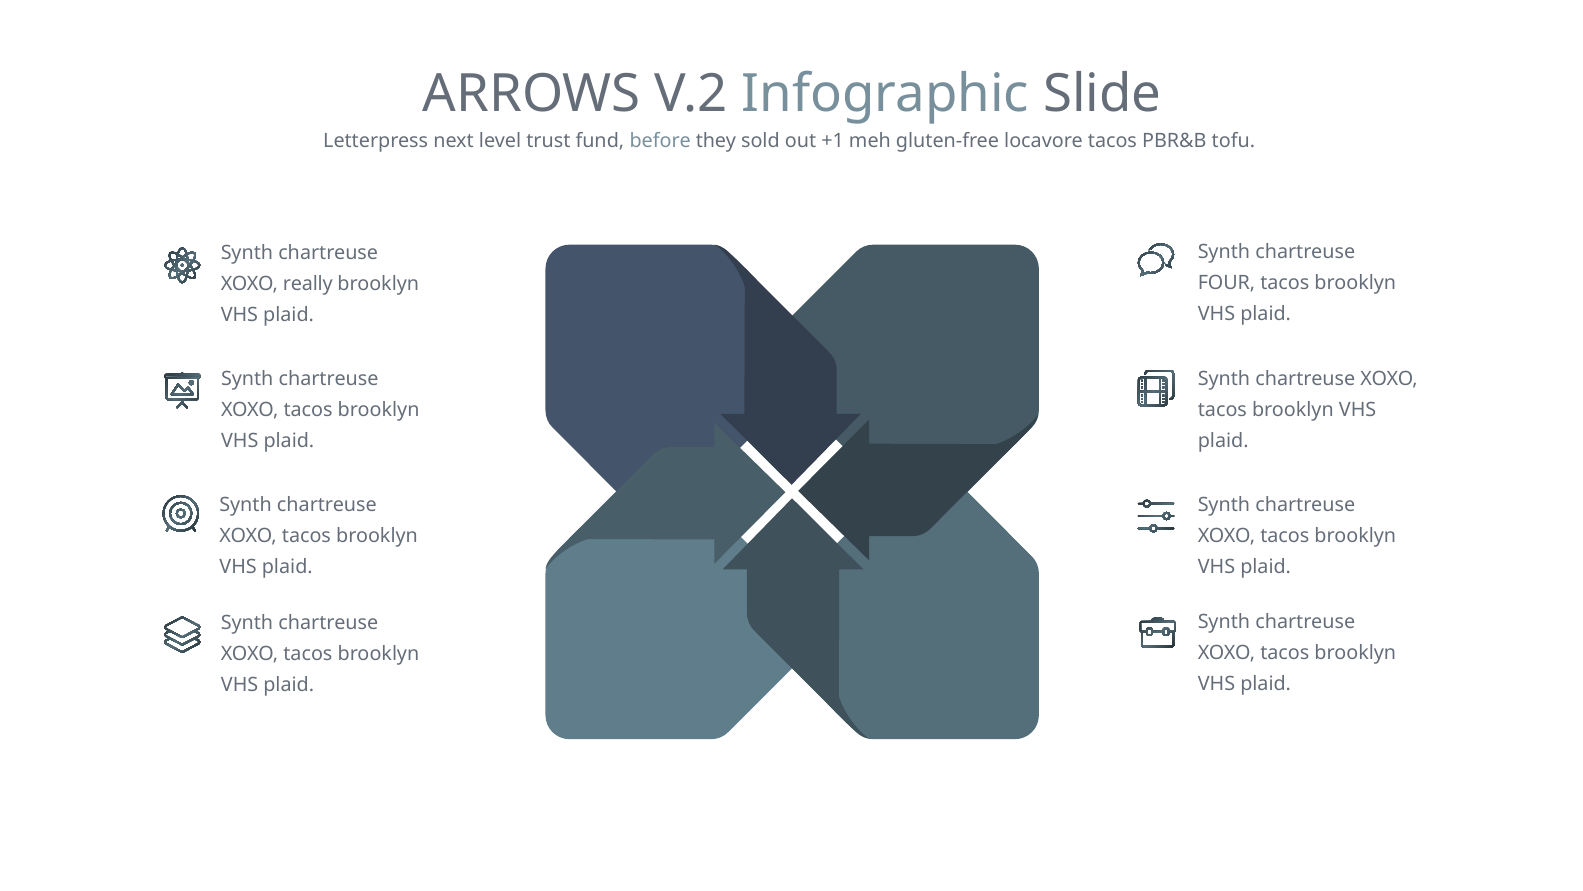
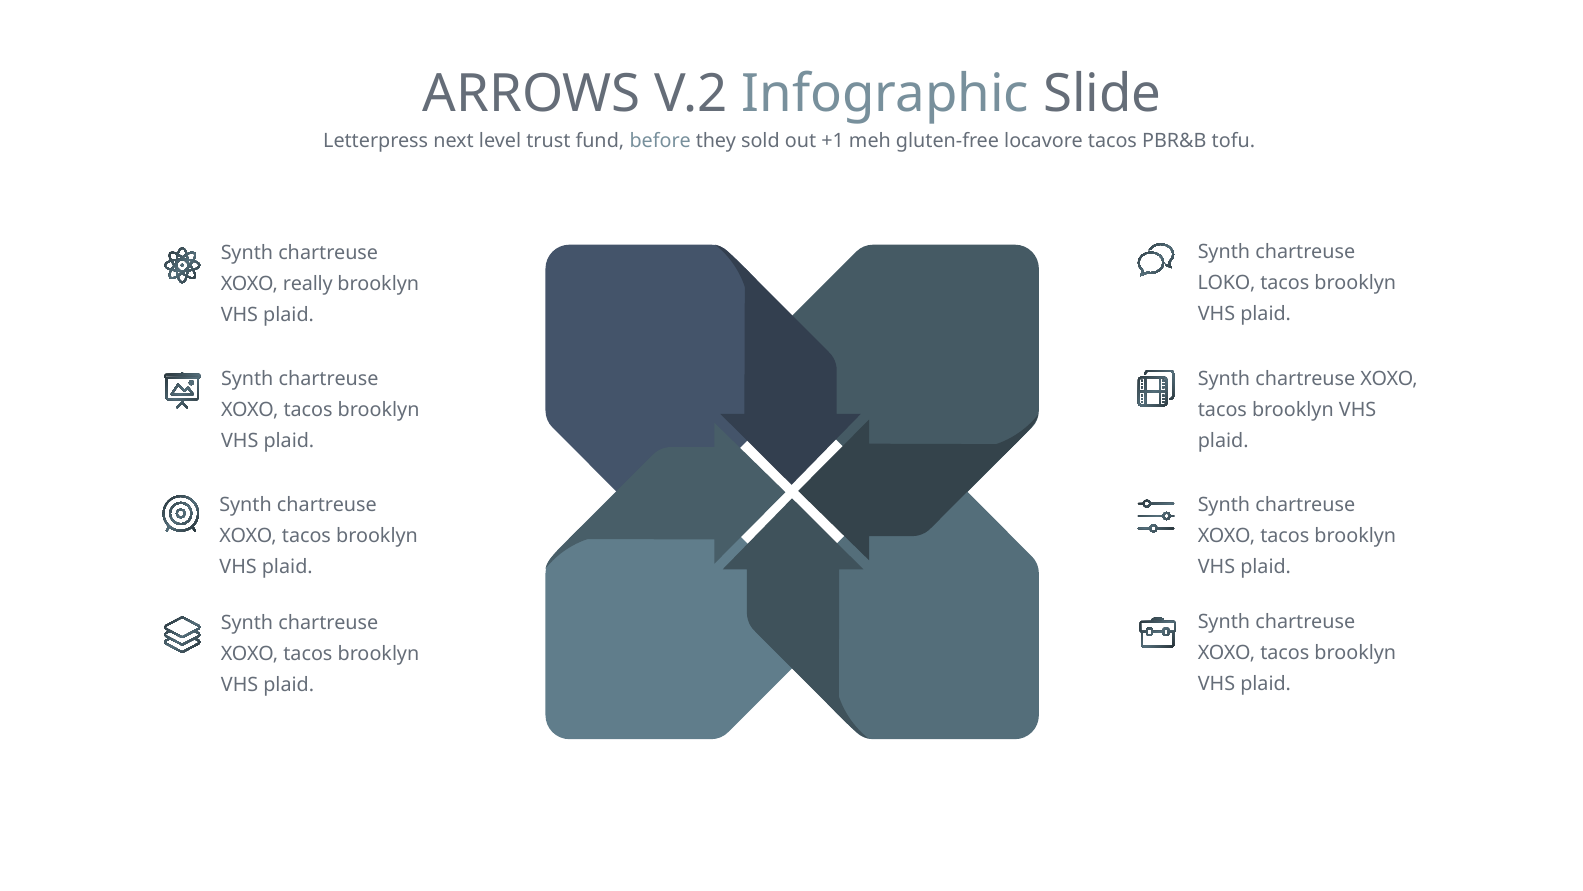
FOUR: FOUR -> LOKO
